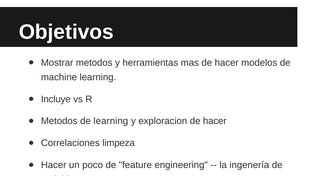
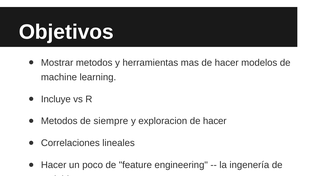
de learning: learning -> siempre
limpeza: limpeza -> lineales
